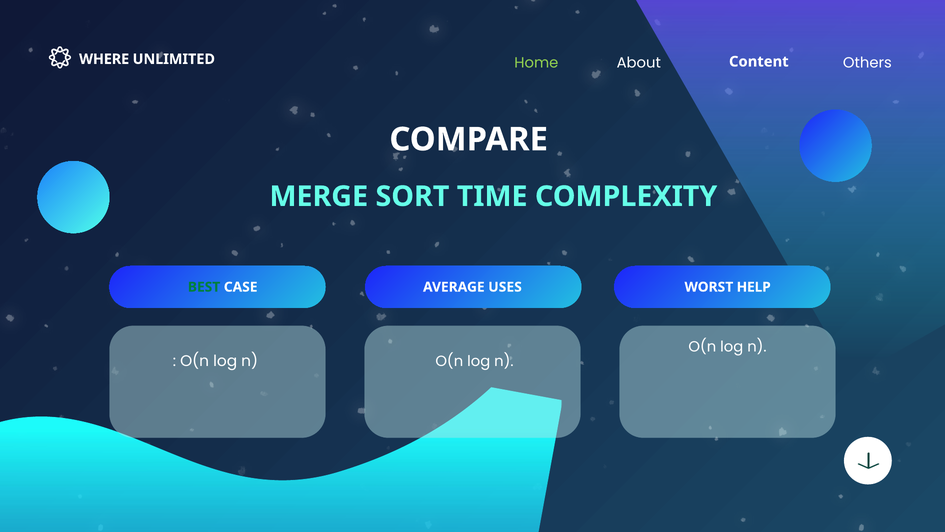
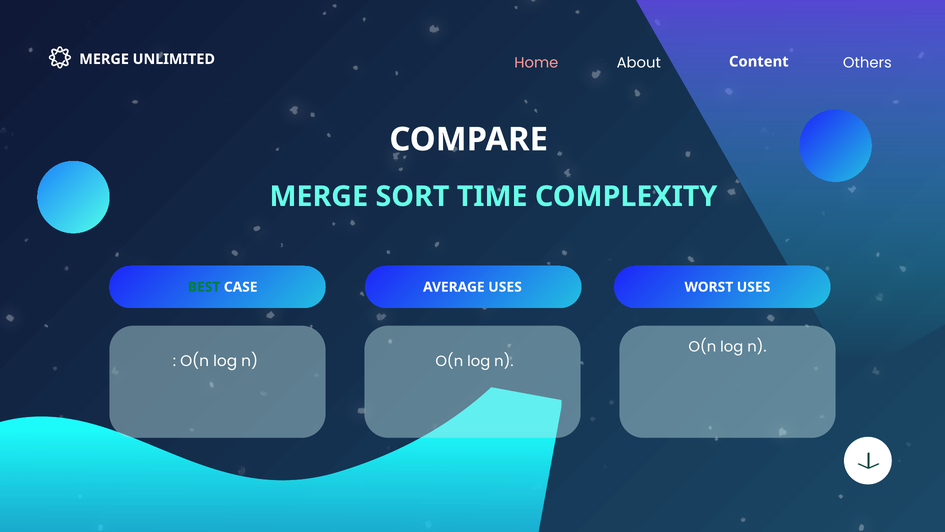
WHERE at (104, 59): WHERE -> MERGE
Home colour: light green -> pink
WORST HELP: HELP -> USES
